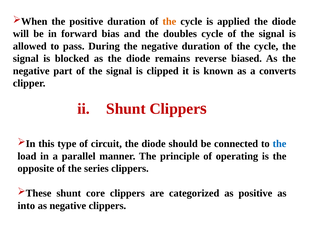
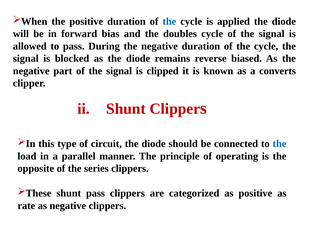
the at (169, 21) colour: orange -> blue
shunt core: core -> pass
into: into -> rate
